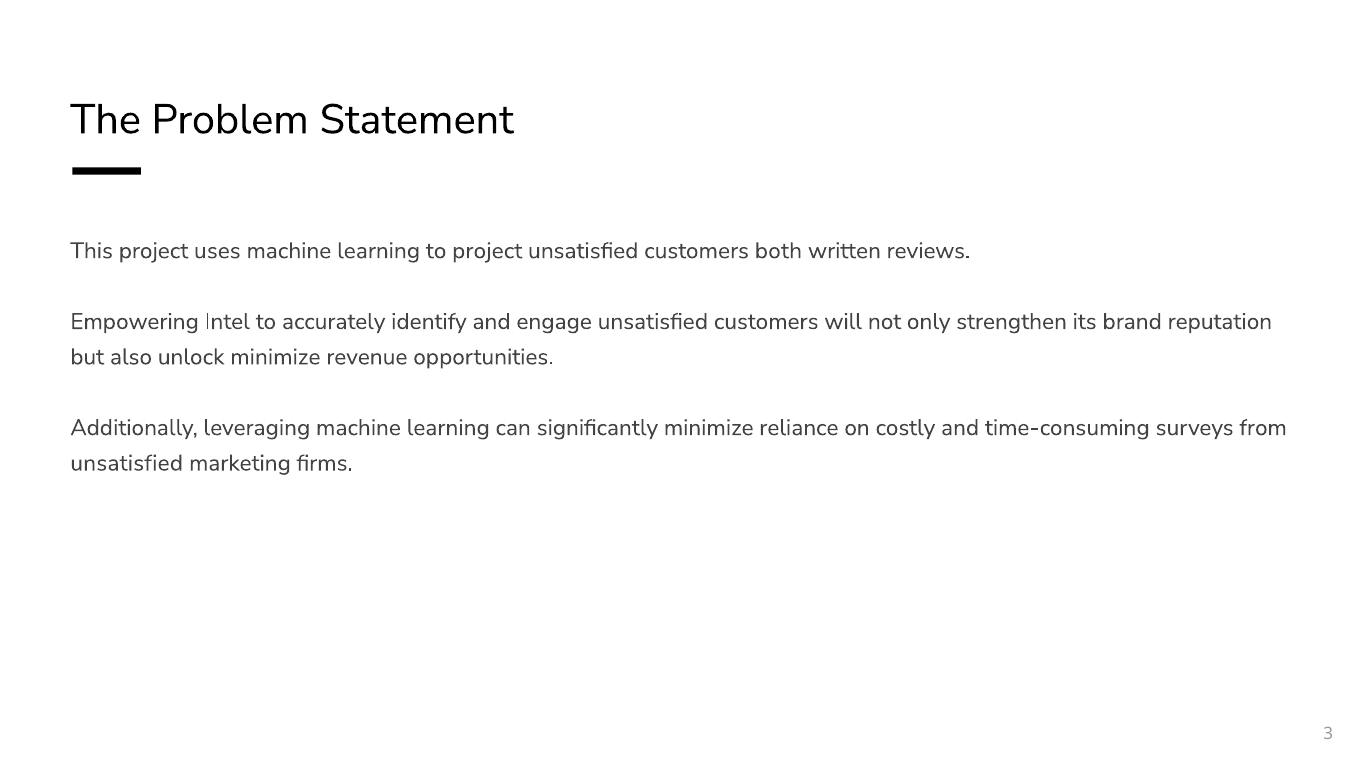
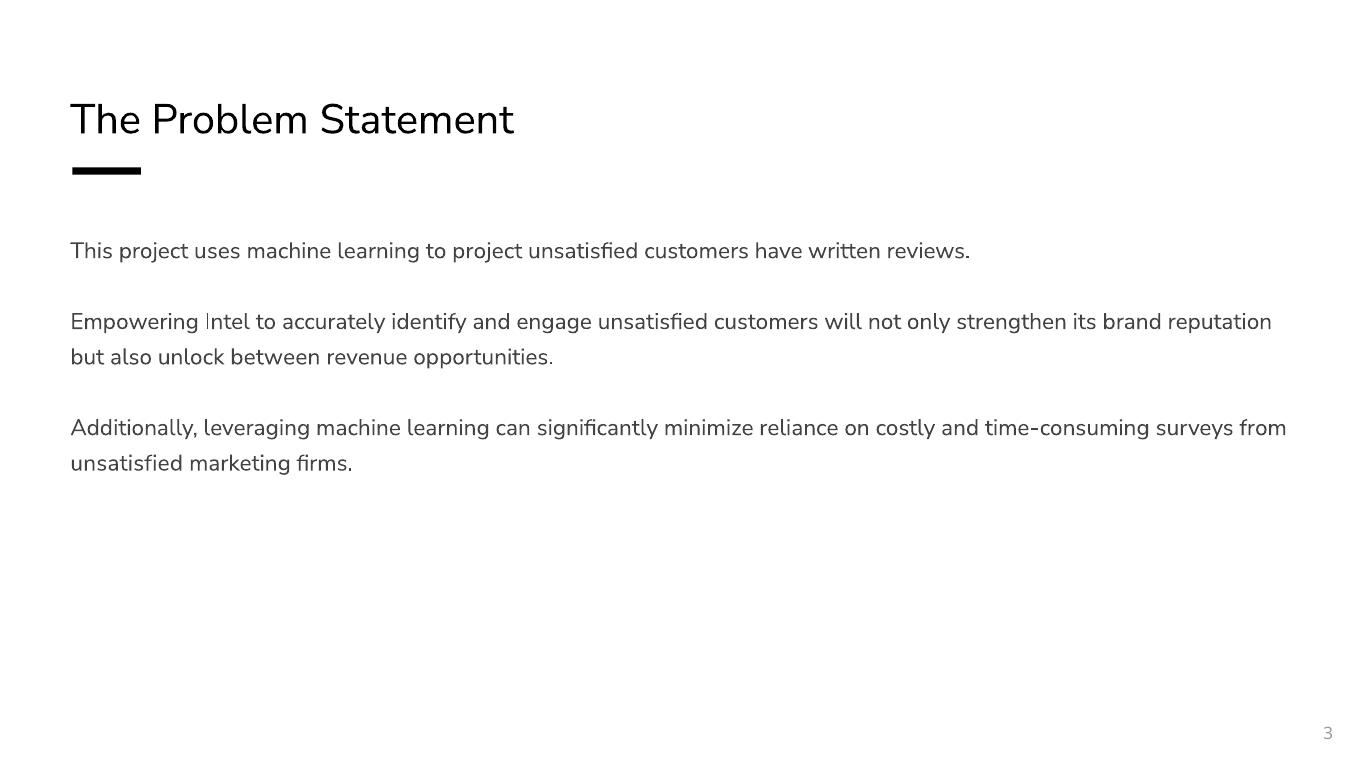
both: both -> have
unlock minimize: minimize -> between
